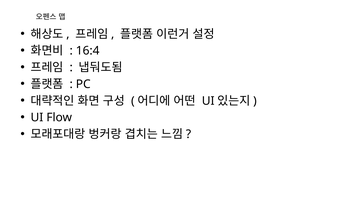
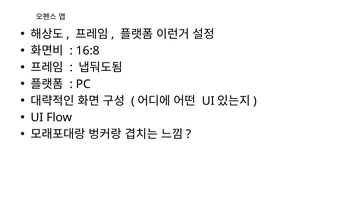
16:4: 16:4 -> 16:8
